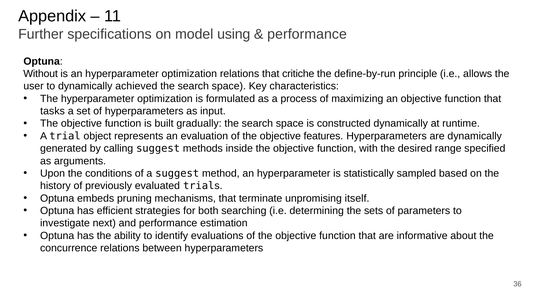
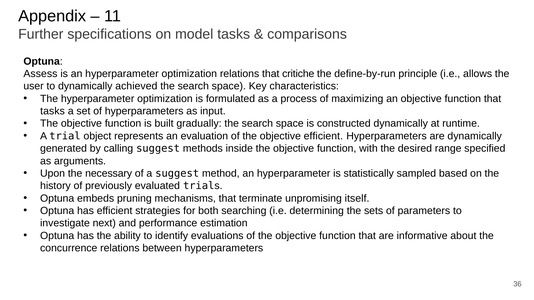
model using: using -> tasks
performance at (307, 34): performance -> comparisons
Without: Without -> Assess
objective features: features -> efficient
conditions: conditions -> necessary
